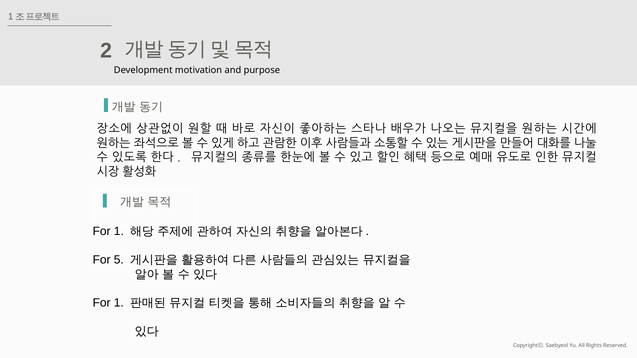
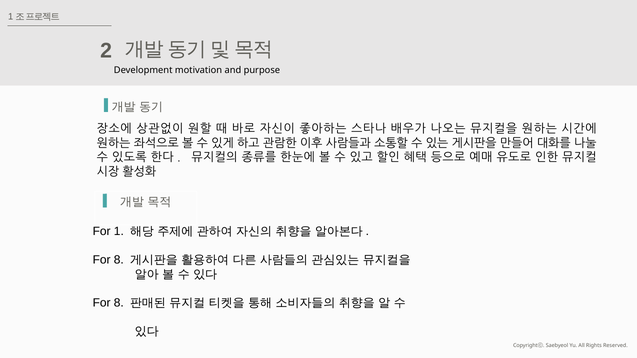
5 at (119, 260): 5 -> 8
1 at (119, 303): 1 -> 8
